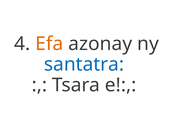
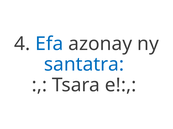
Efa colour: orange -> blue
